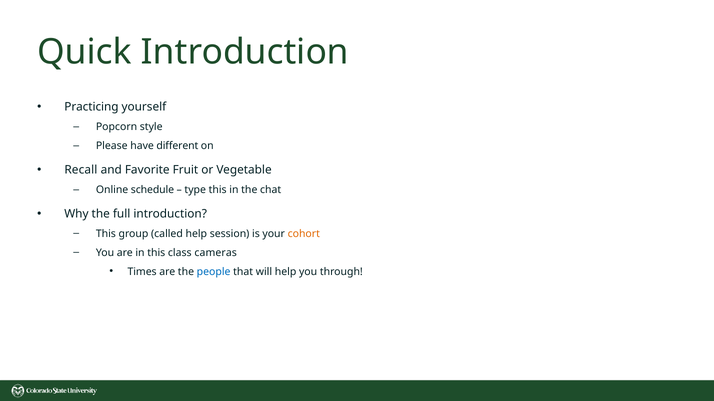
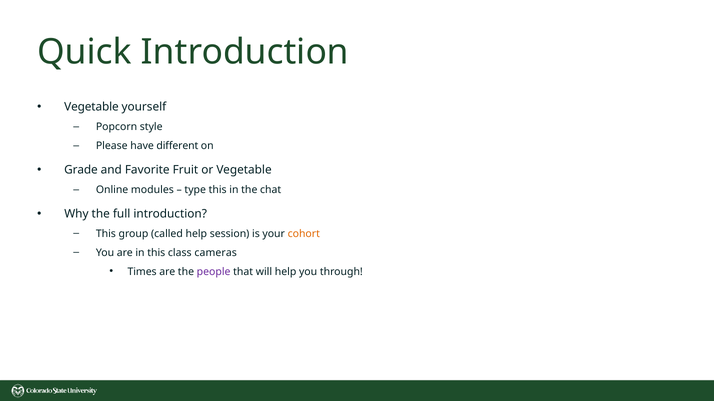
Practicing at (91, 107): Practicing -> Vegetable
Recall: Recall -> Grade
schedule: schedule -> modules
people colour: blue -> purple
